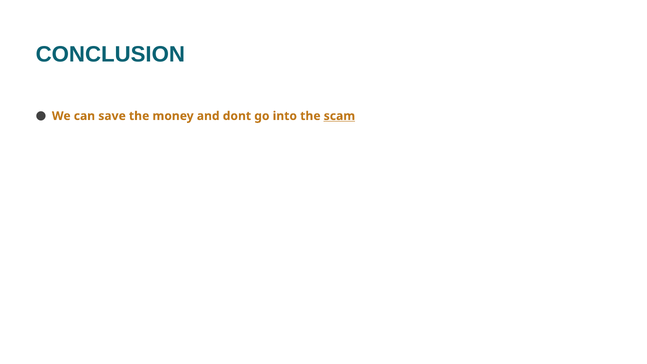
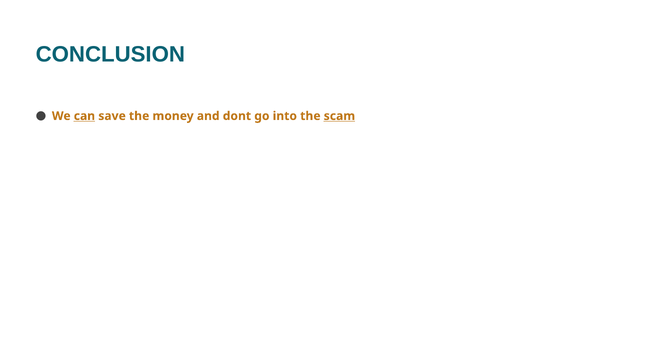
can underline: none -> present
